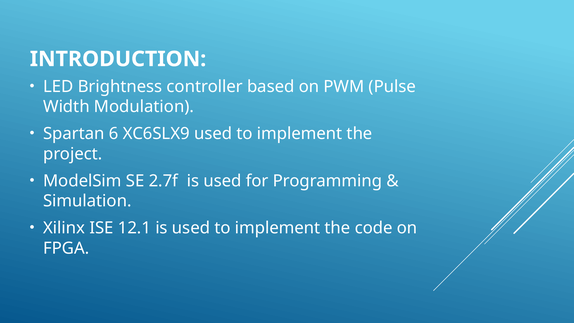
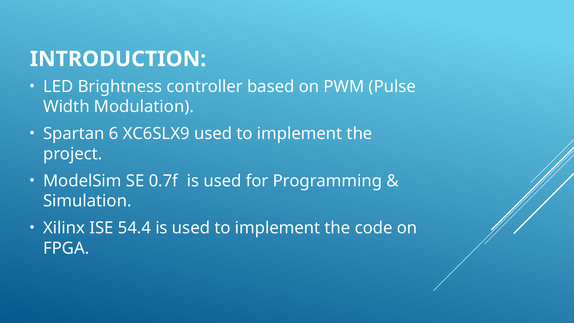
2.7f: 2.7f -> 0.7f
12.1: 12.1 -> 54.4
